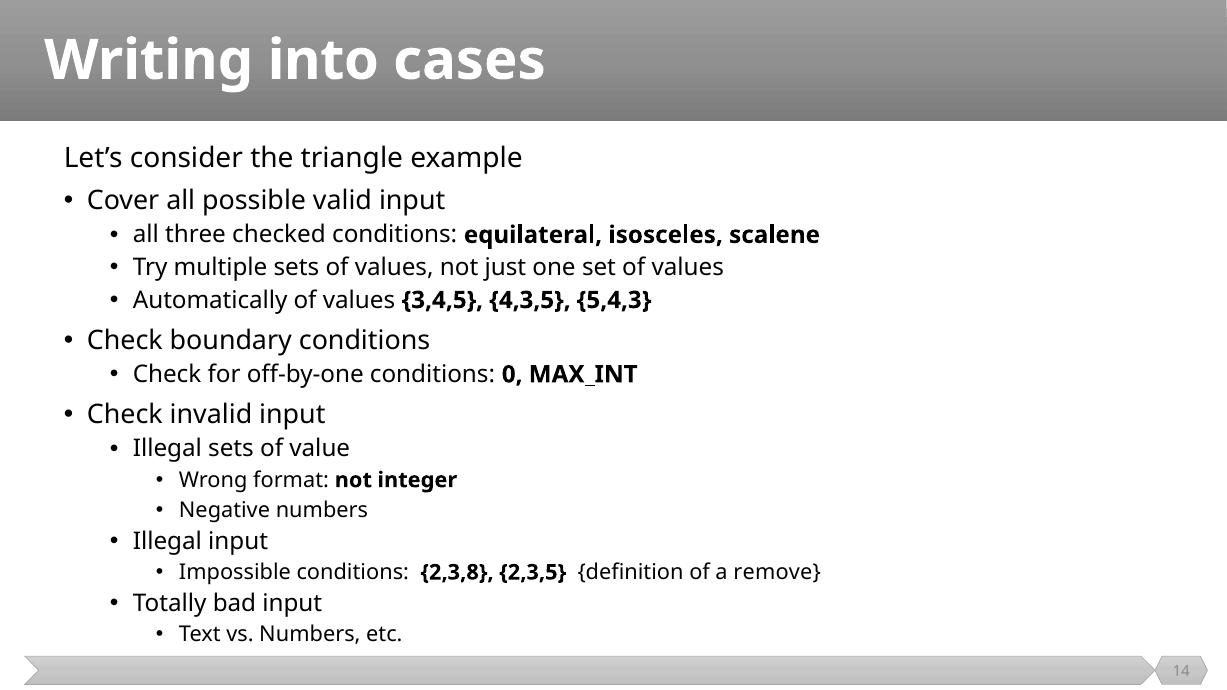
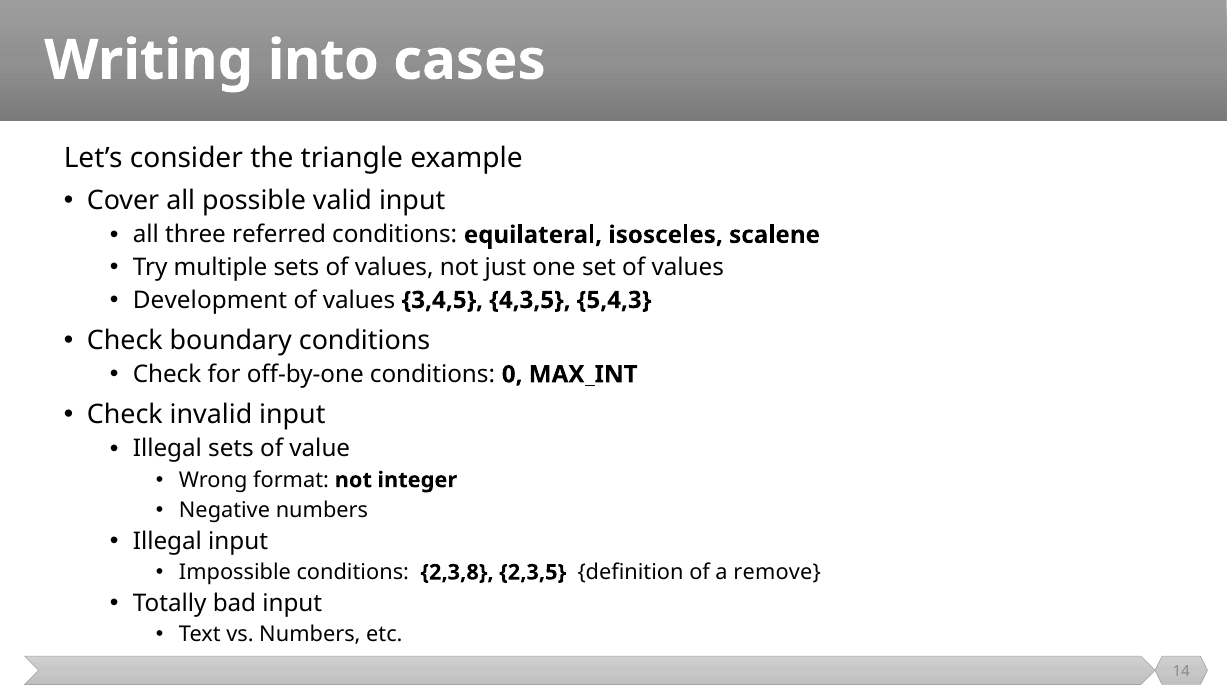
checked: checked -> referred
Automatically: Automatically -> Development
